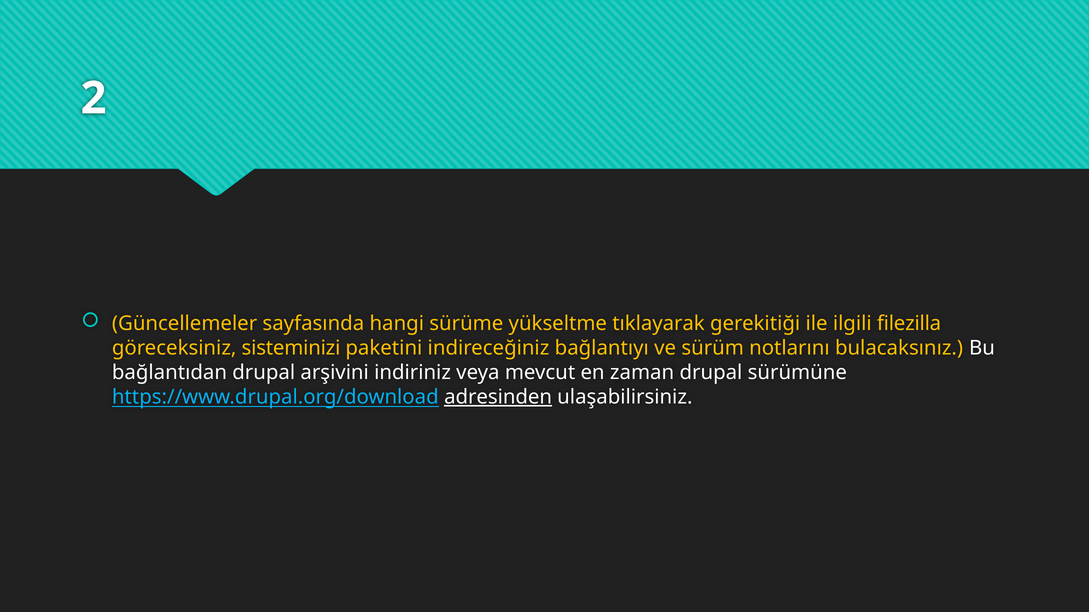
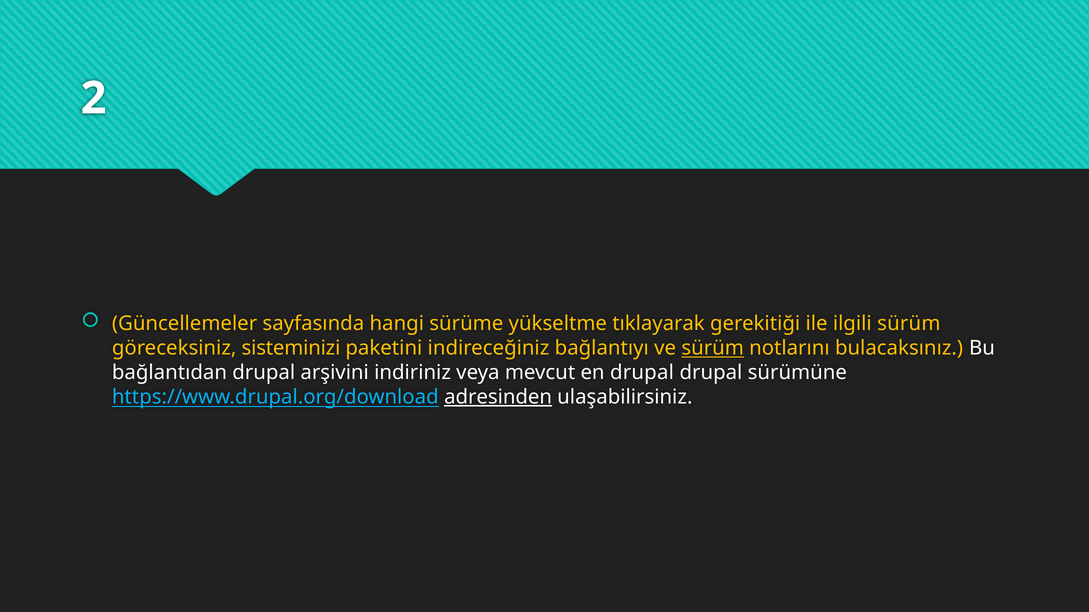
ilgili filezilla: filezilla -> sürüm
sürüm at (713, 348) underline: none -> present
en zaman: zaman -> drupal
